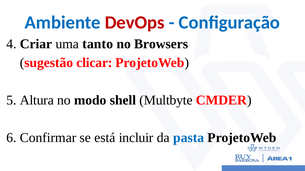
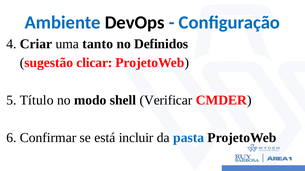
DevOps colour: red -> black
Browsers: Browsers -> Definidos
Altura: Altura -> Título
Multbyte: Multbyte -> Verificar
